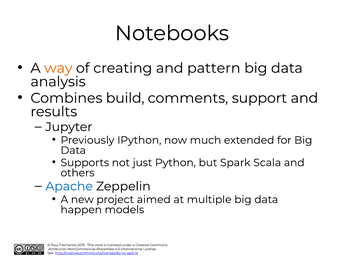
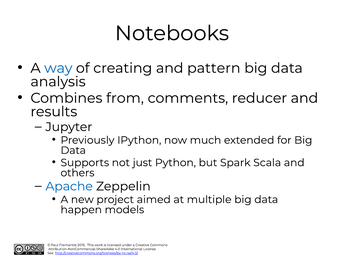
way colour: orange -> blue
build: build -> from
support: support -> reducer
